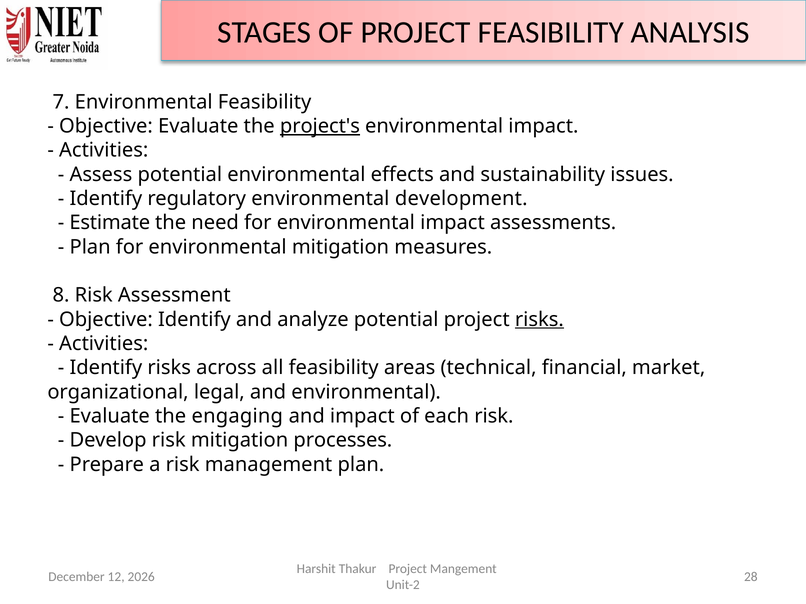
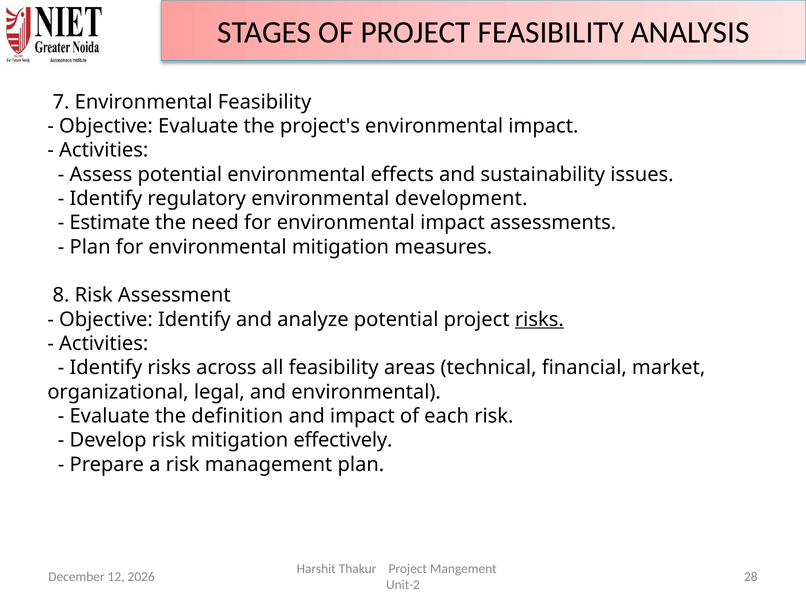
project's underline: present -> none
engaging: engaging -> definition
processes: processes -> effectively
